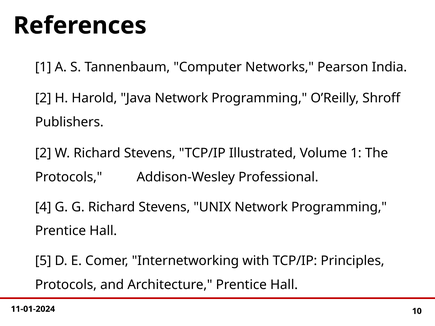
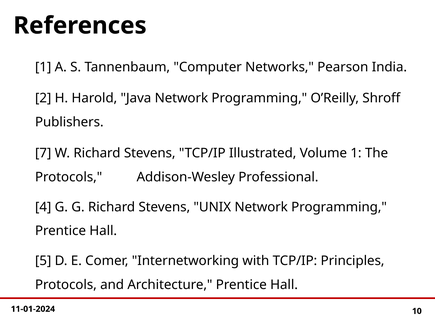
2 at (43, 153): 2 -> 7
